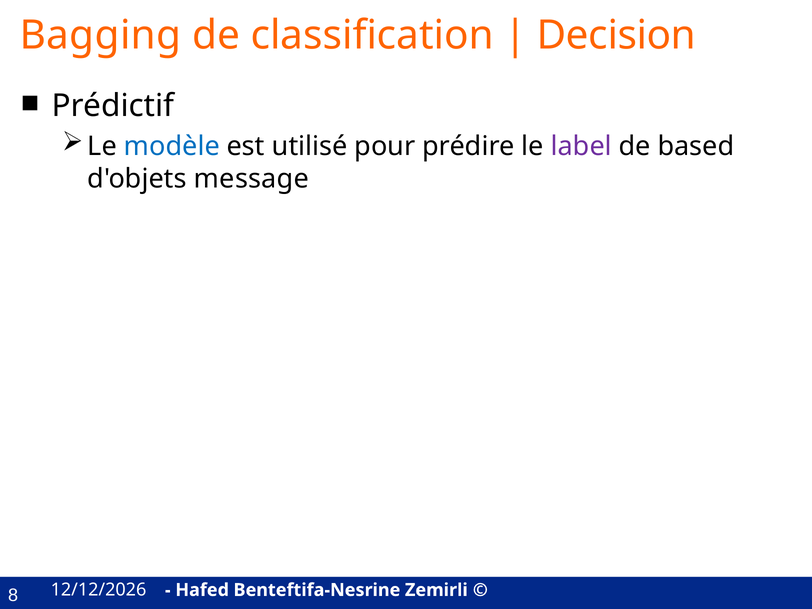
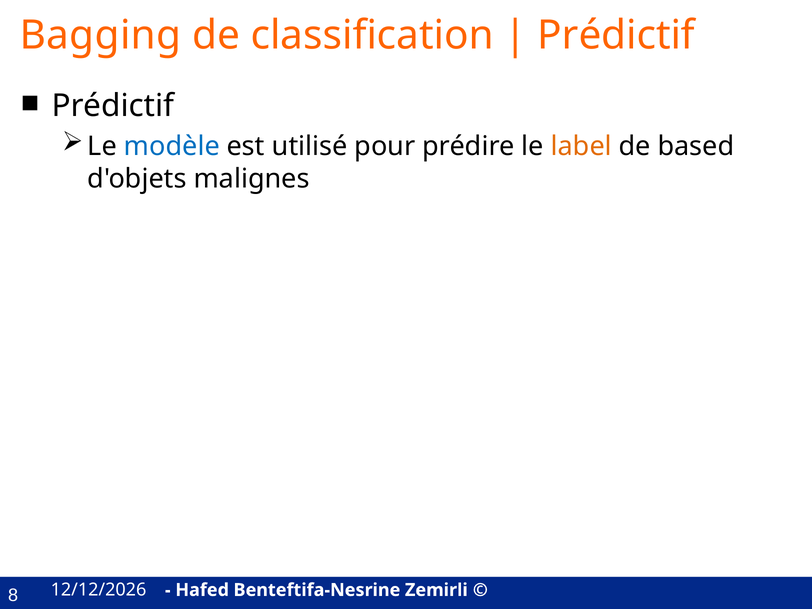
Decision at (616, 35): Decision -> Prédictif
label colour: purple -> orange
message: message -> malignes
